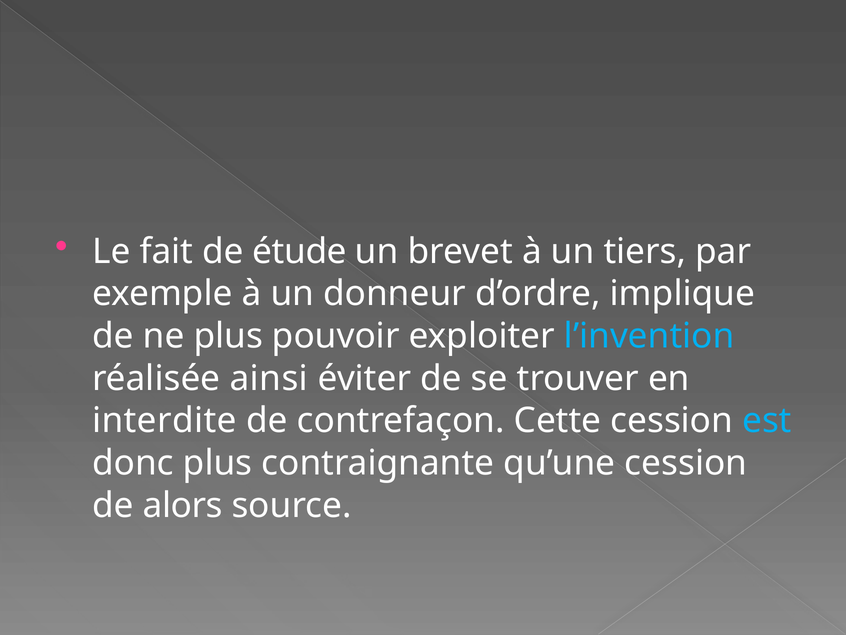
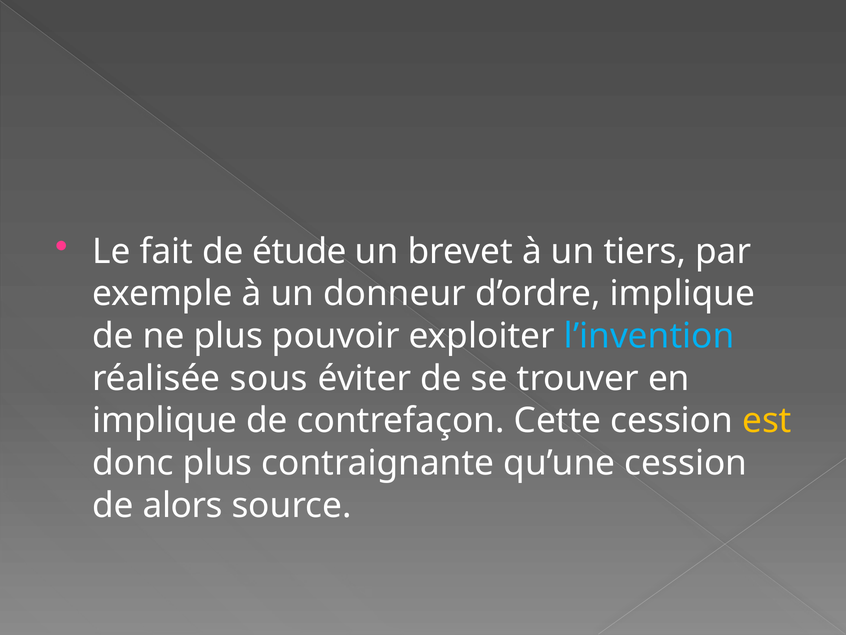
ainsi: ainsi -> sous
interdite at (164, 421): interdite -> implique
est colour: light blue -> yellow
